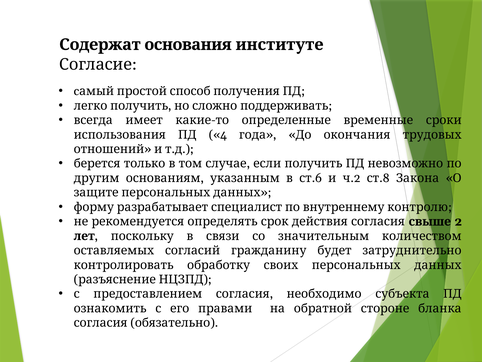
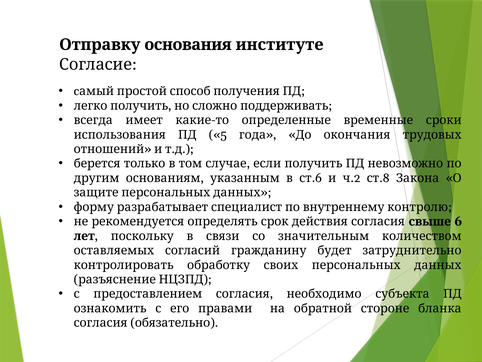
Содержат: Содержат -> Отправку
4: 4 -> 5
2: 2 -> 6
